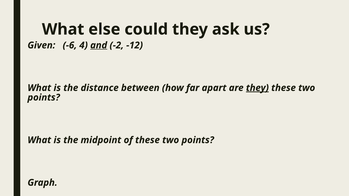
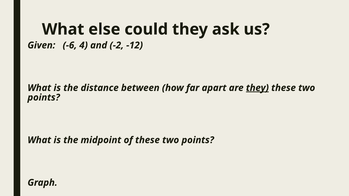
and underline: present -> none
